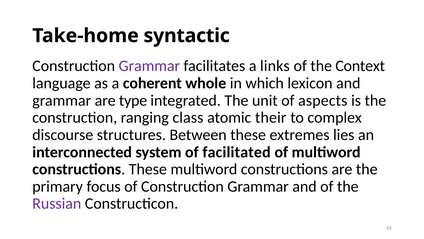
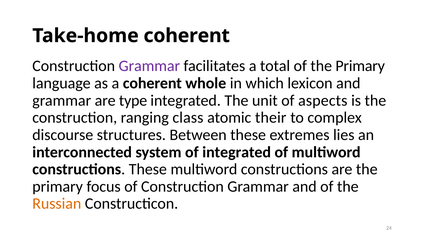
Take-home syntactic: syntactic -> coherent
links: links -> total
of the Context: Context -> Primary
of facilitated: facilitated -> integrated
Russian colour: purple -> orange
